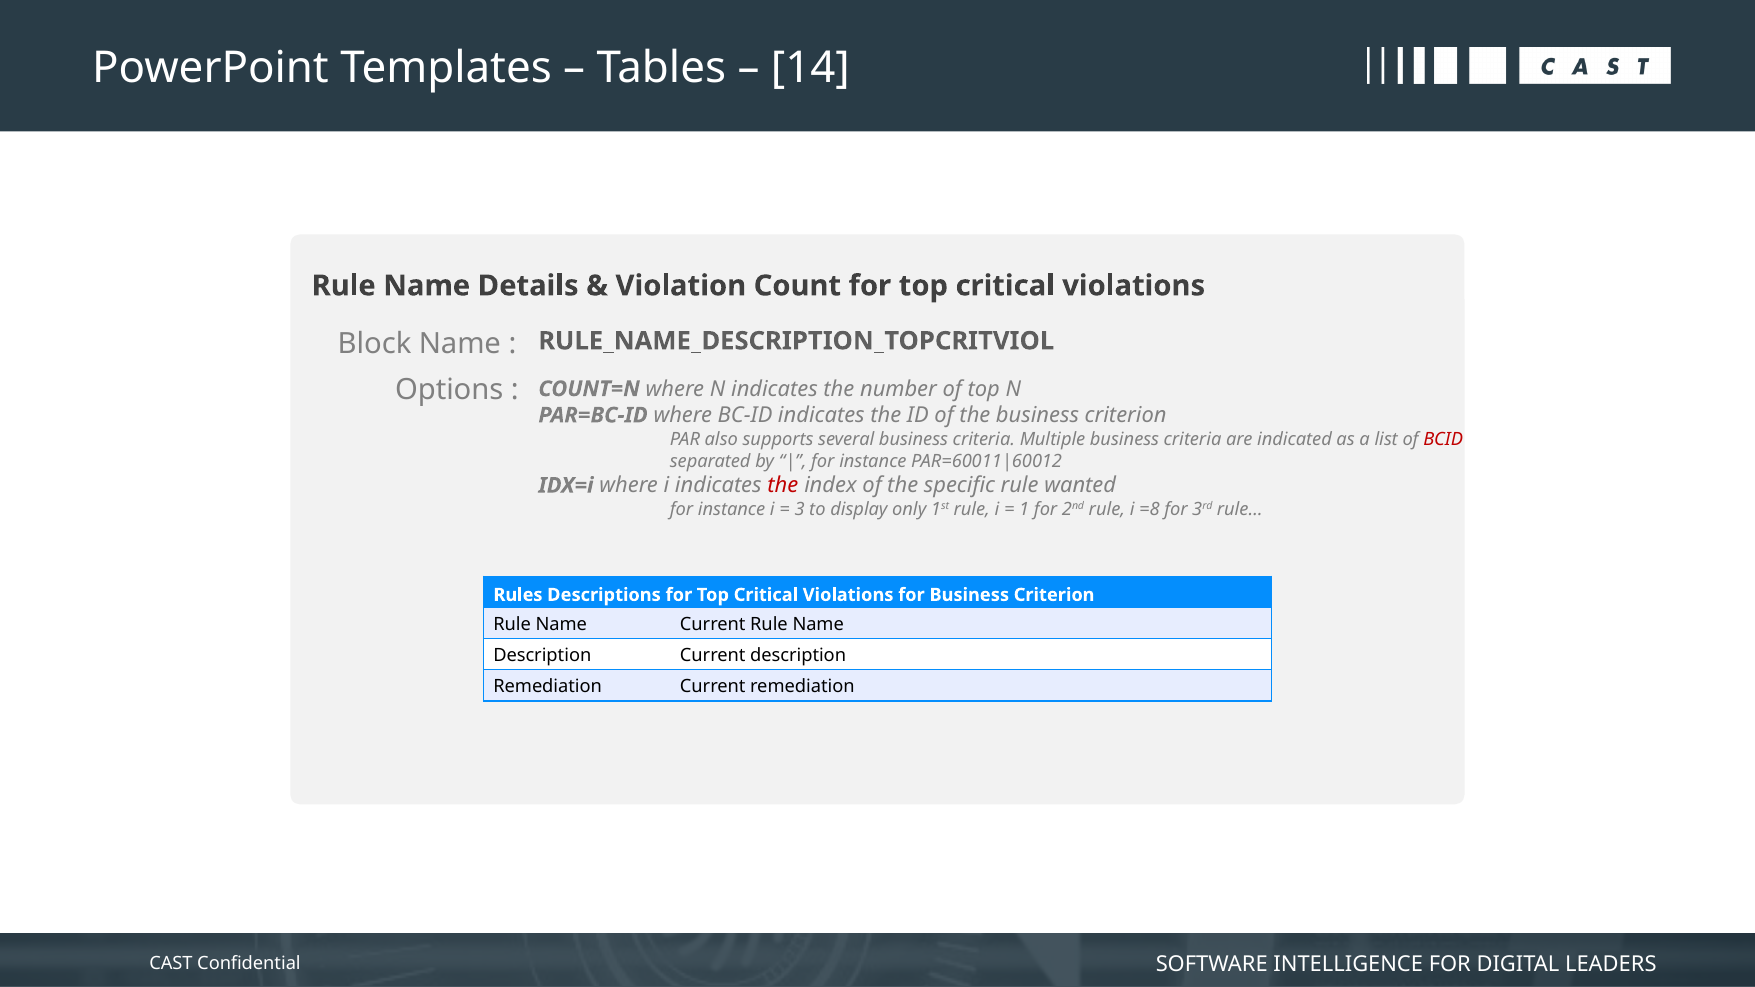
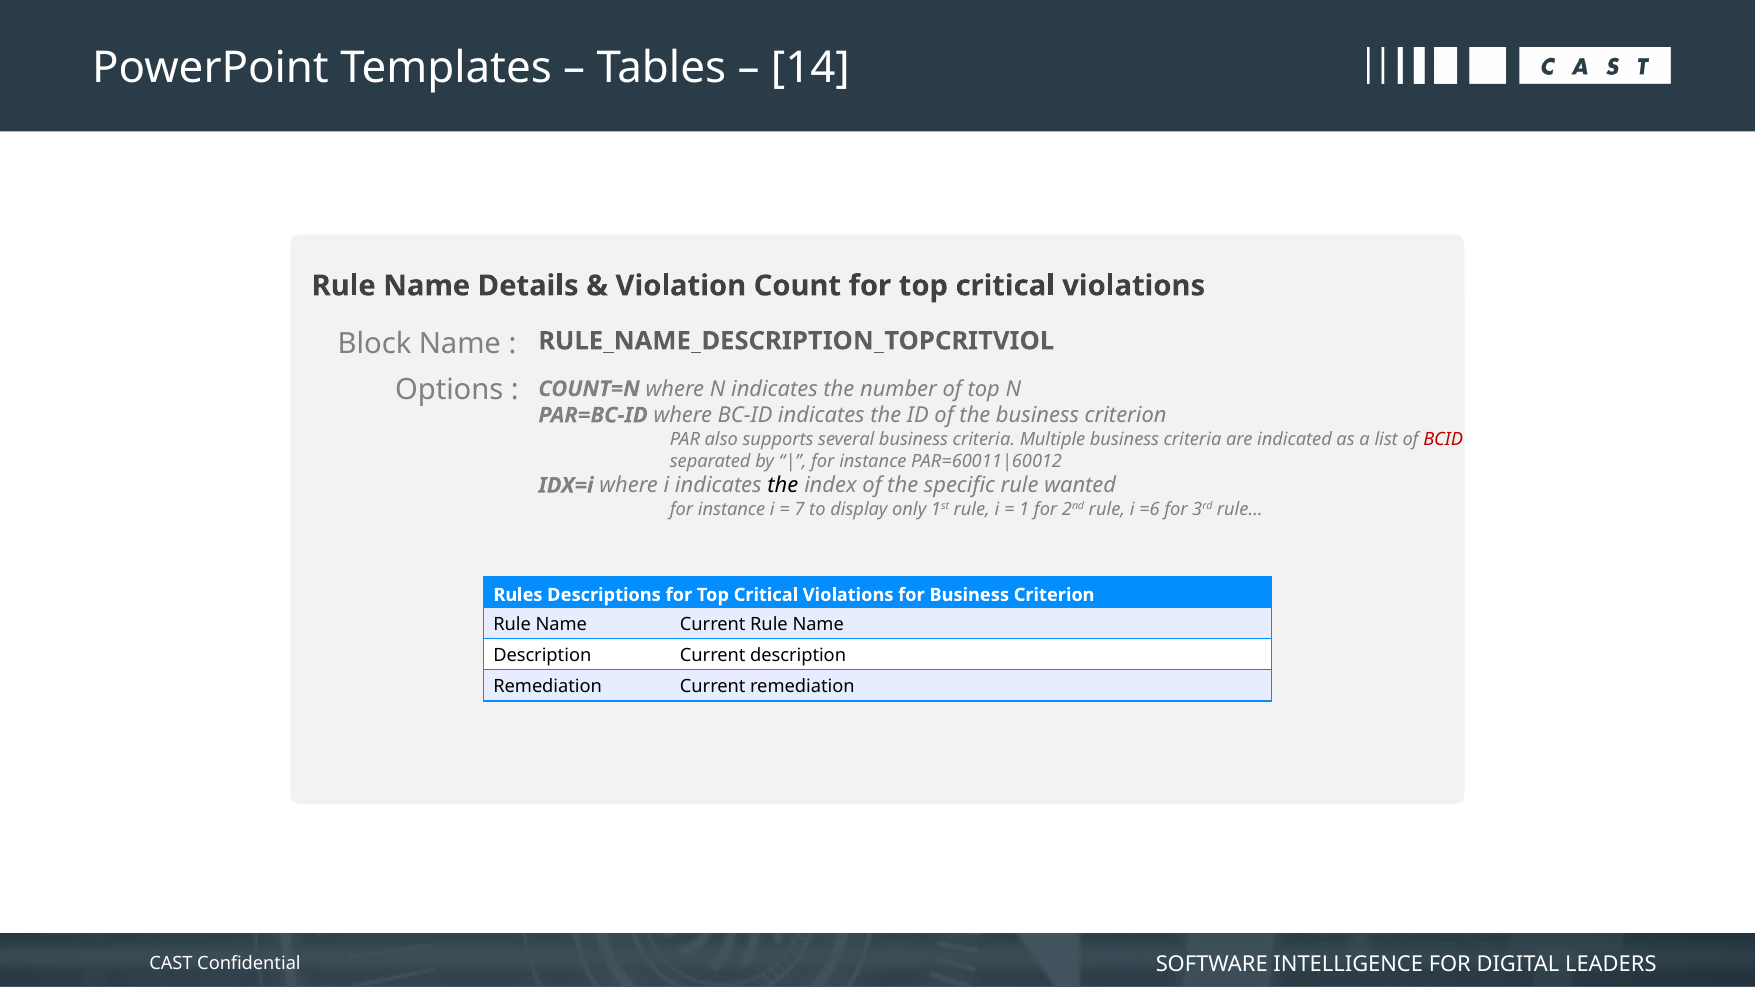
the at (783, 486) colour: red -> black
3: 3 -> 7
=8: =8 -> =6
